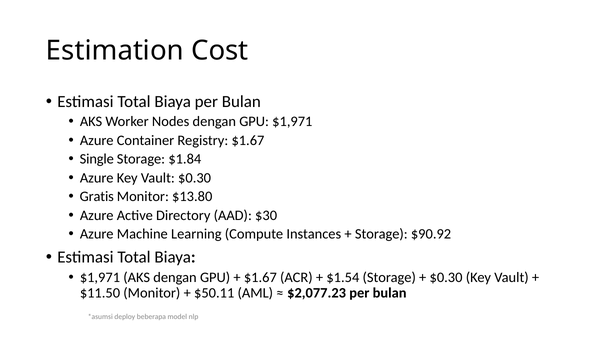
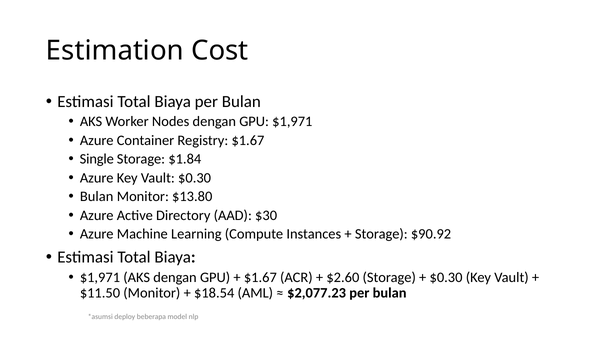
Gratis at (97, 197): Gratis -> Bulan
$1.54: $1.54 -> $2.60
$50.11: $50.11 -> $18.54
